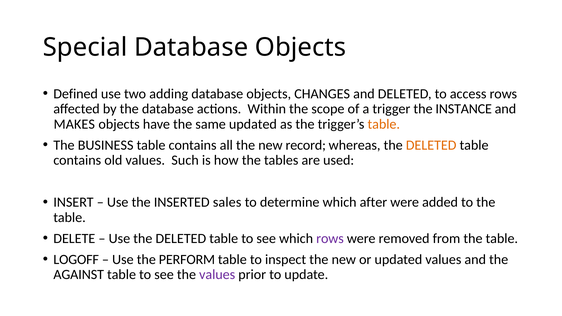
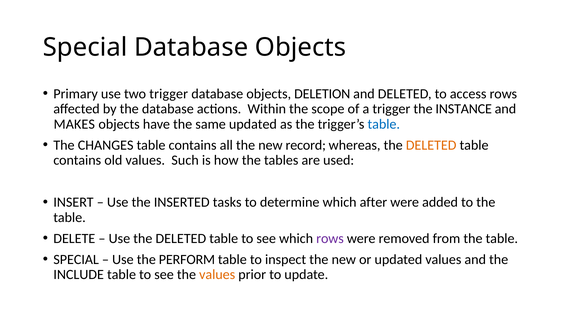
Defined: Defined -> Primary
two adding: adding -> trigger
CHANGES: CHANGES -> DELETION
table at (384, 124) colour: orange -> blue
BUSINESS: BUSINESS -> CHANGES
sales: sales -> tasks
LOGOFF at (76, 260): LOGOFF -> SPECIAL
AGAINST: AGAINST -> INCLUDE
values at (217, 275) colour: purple -> orange
